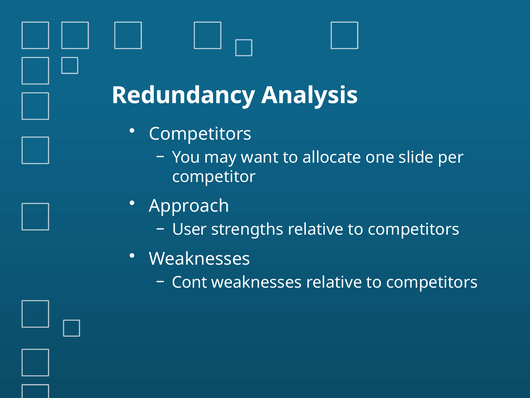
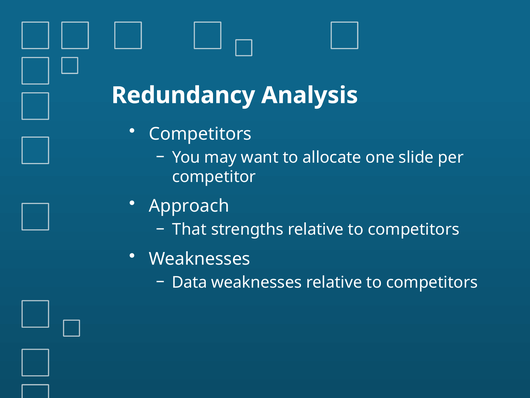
User: User -> That
Cont: Cont -> Data
